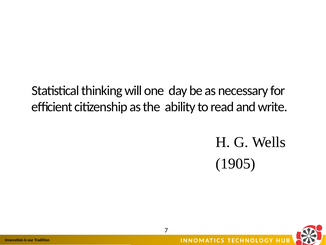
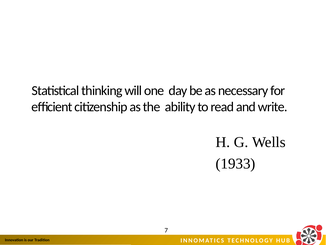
1905: 1905 -> 1933
